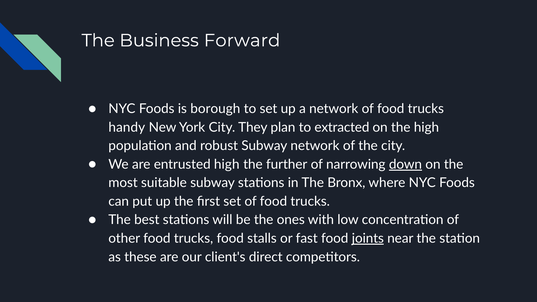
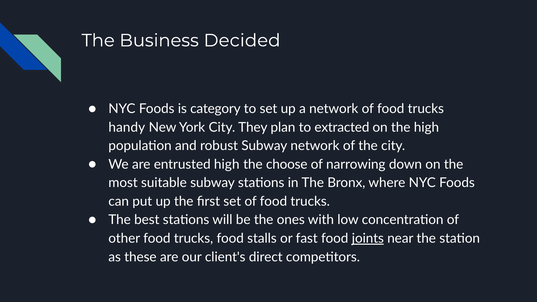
Forward: Forward -> Decided
borough: borough -> category
further: further -> choose
down underline: present -> none
